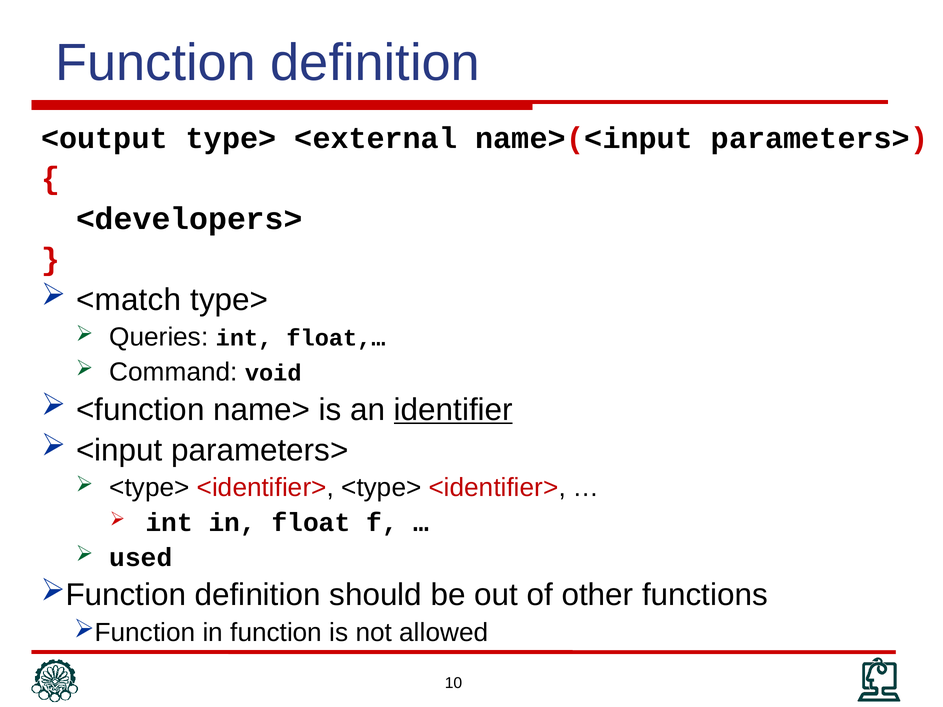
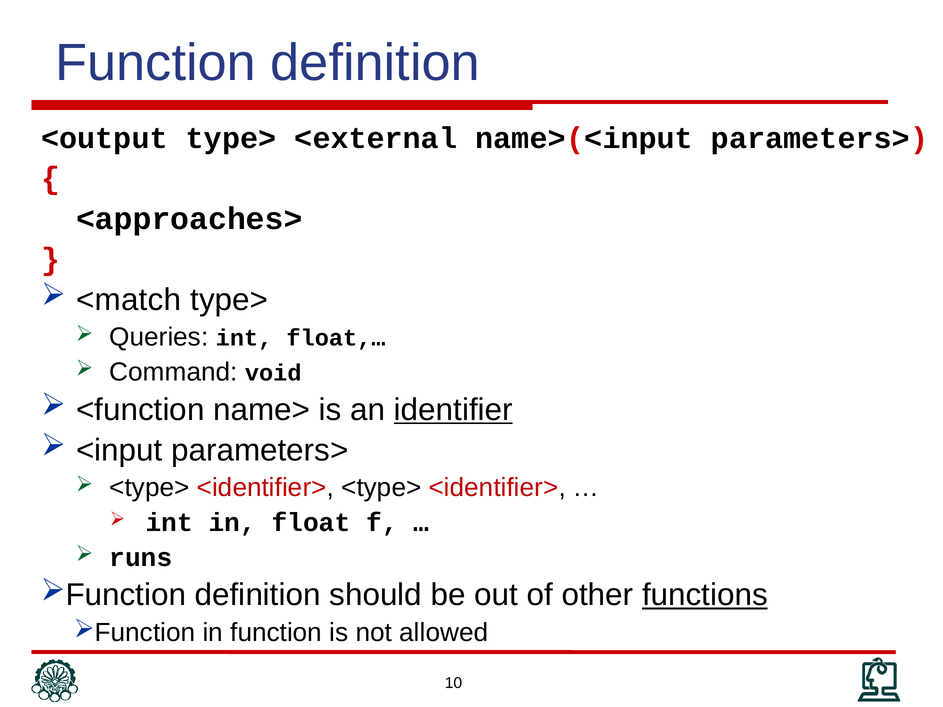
<developers>: <developers> -> <approaches>
used: used -> runs
functions underline: none -> present
